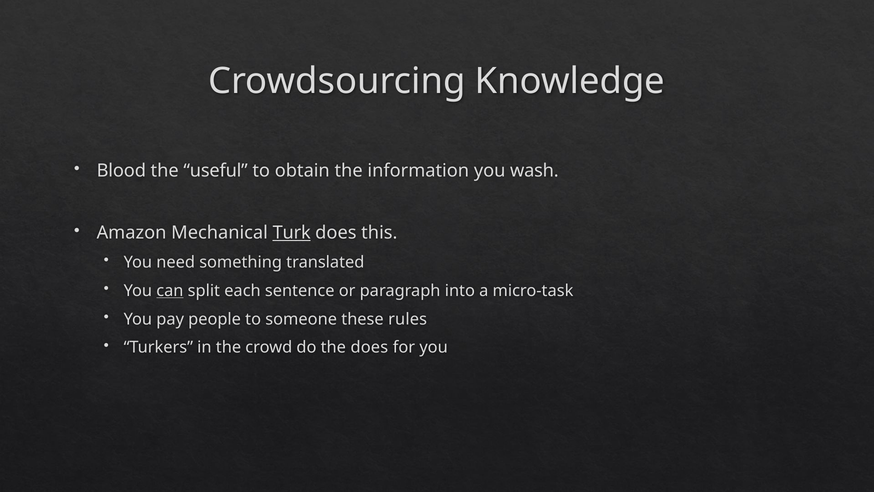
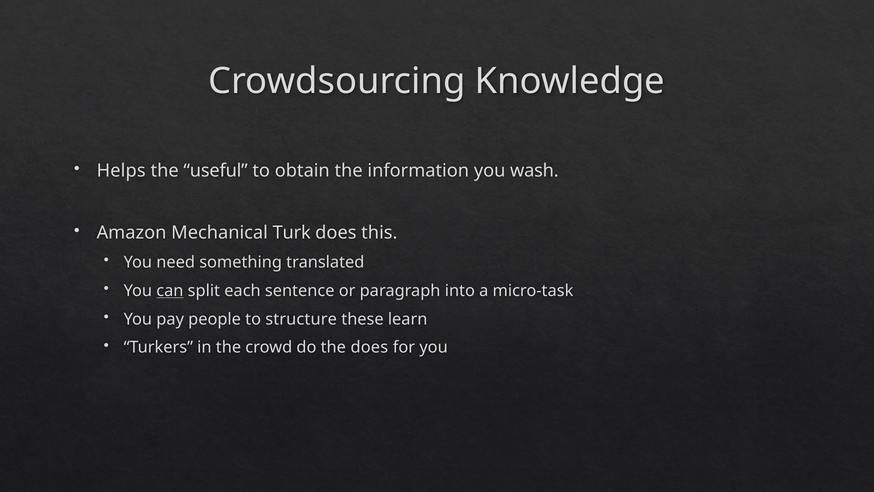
Blood: Blood -> Helps
Turk underline: present -> none
someone: someone -> structure
rules: rules -> learn
